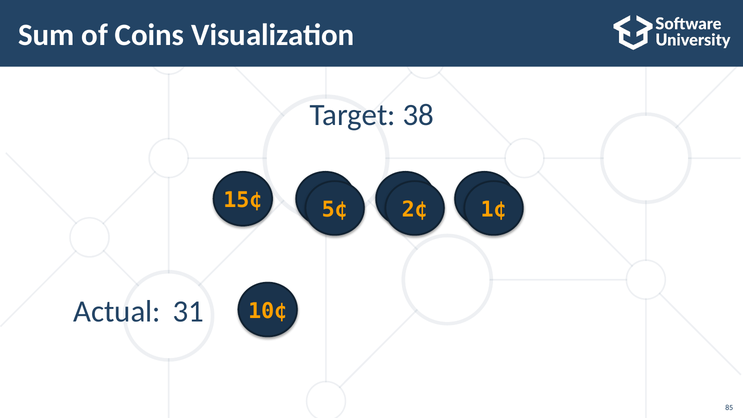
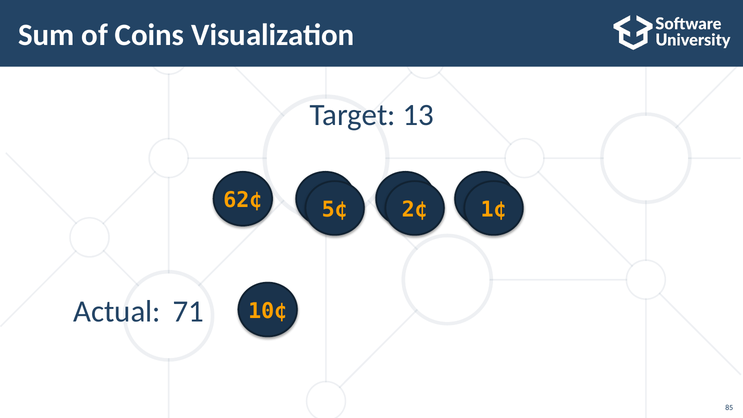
38: 38 -> 13
15¢: 15¢ -> 62¢
31: 31 -> 71
